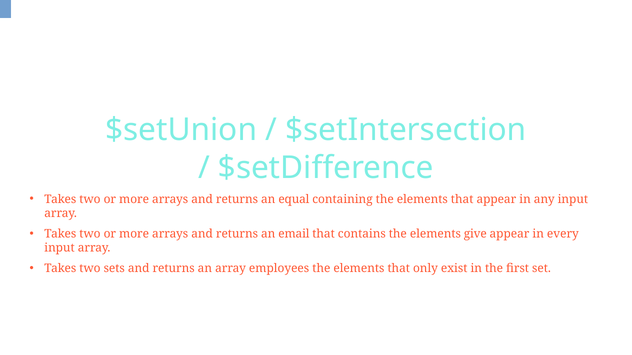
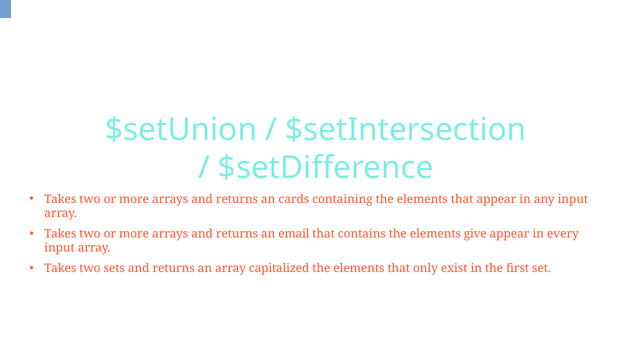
equal: equal -> cards
employees: employees -> capitalized
